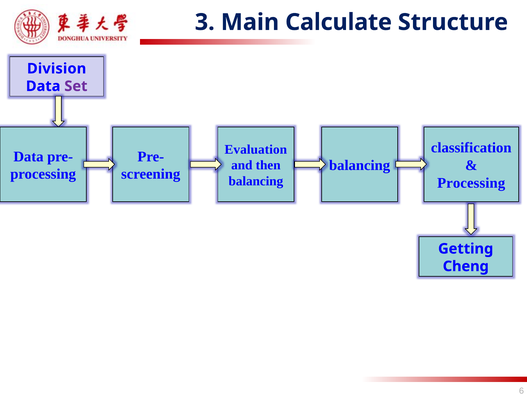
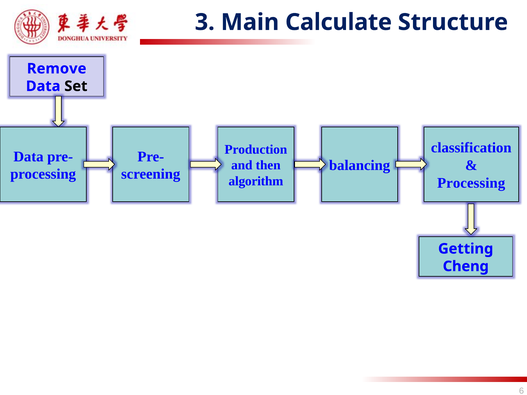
Division: Division -> Remove
Set colour: purple -> black
Evaluation: Evaluation -> Production
balancing at (256, 181): balancing -> algorithm
